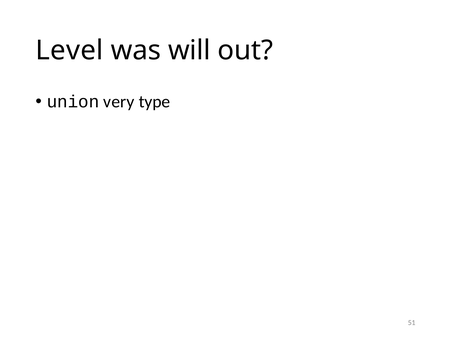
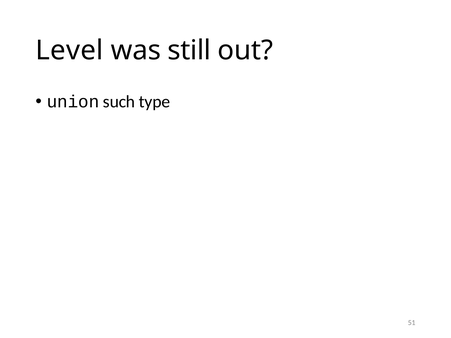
will: will -> still
very: very -> such
